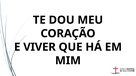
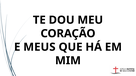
VIVER: VIVER -> MEUS
